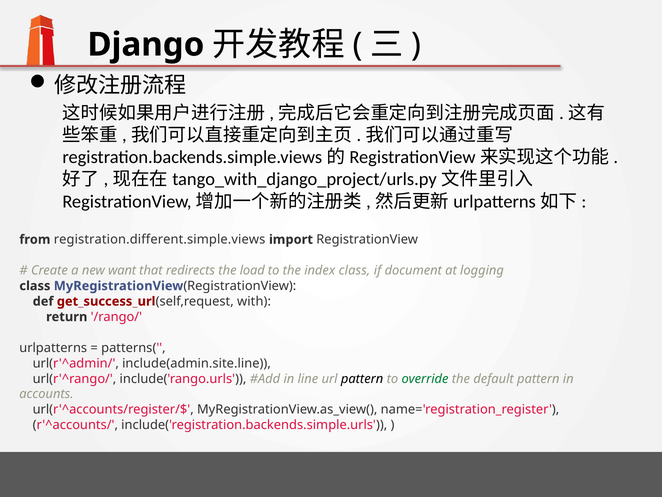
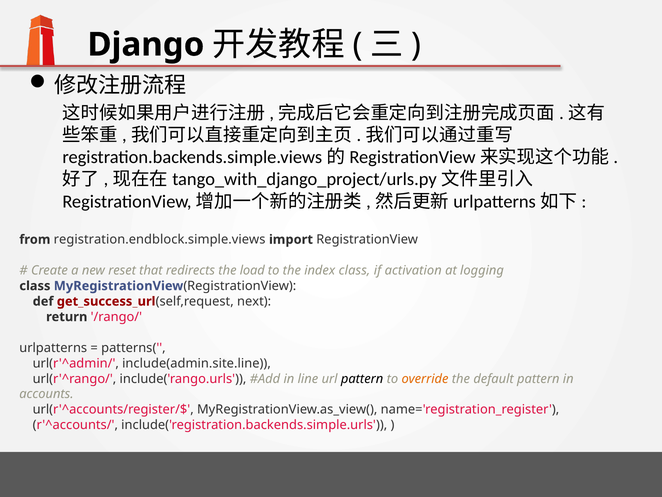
registration.different.simple.views: registration.different.simple.views -> registration.endblock.simple.views
want: want -> reset
document: document -> activation
with: with -> next
override colour: green -> orange
